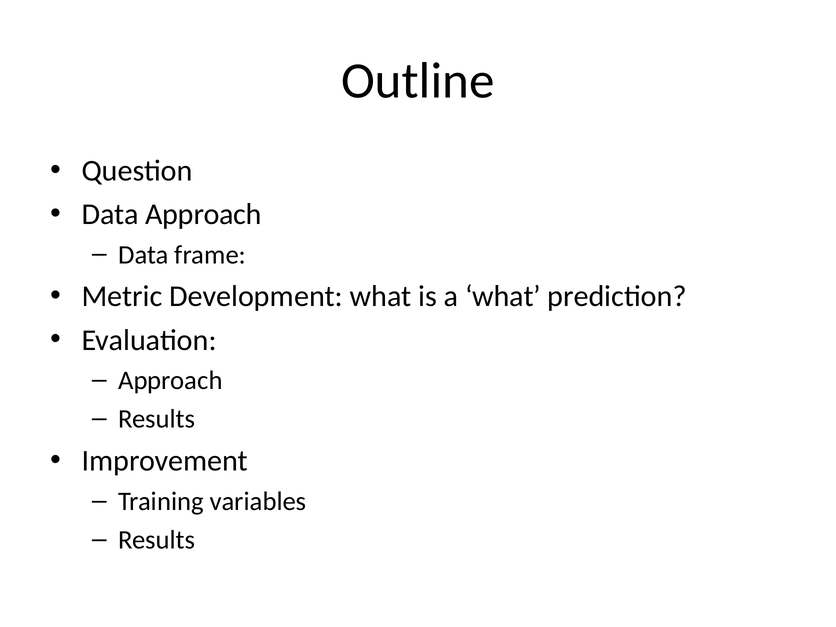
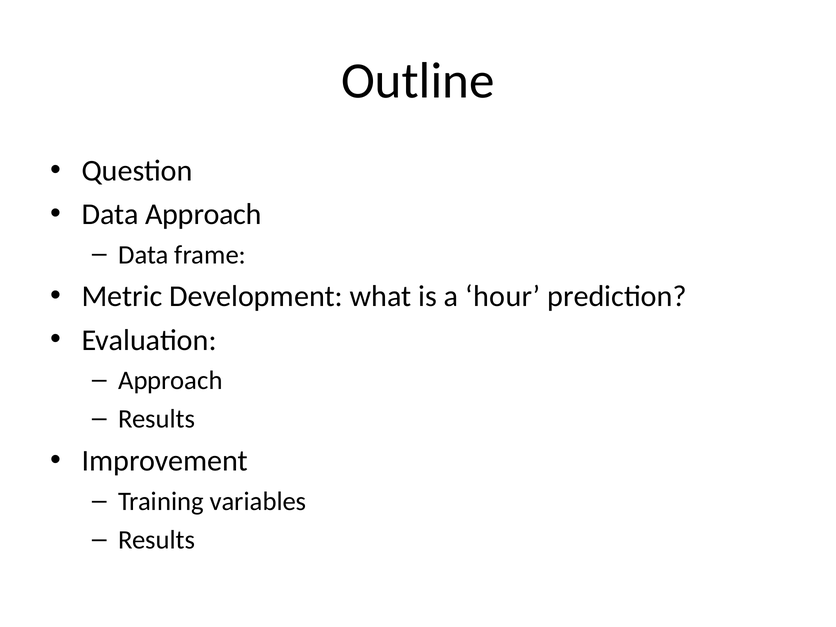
a what: what -> hour
